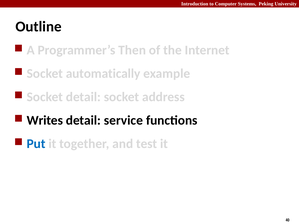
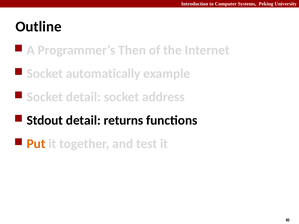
Writes: Writes -> Stdout
service: service -> returns
Put colour: blue -> orange
